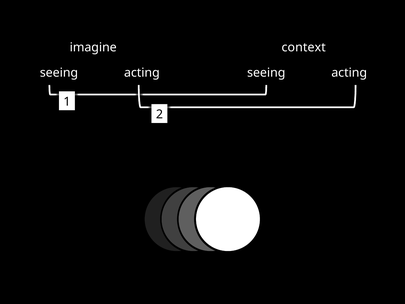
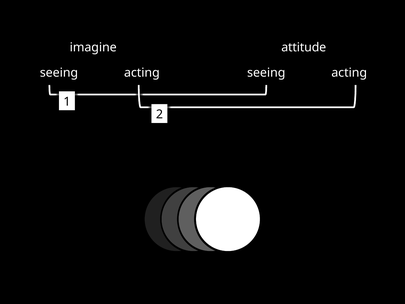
context: context -> attitude
